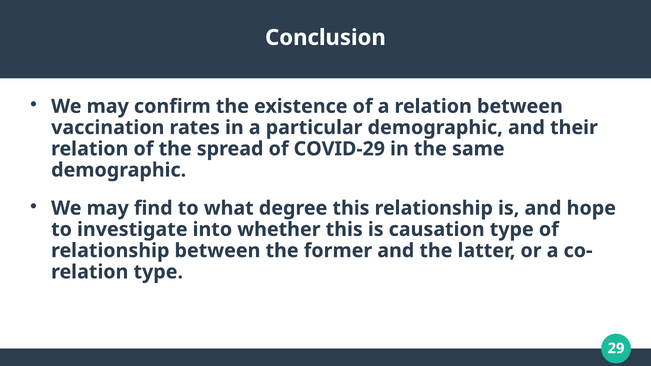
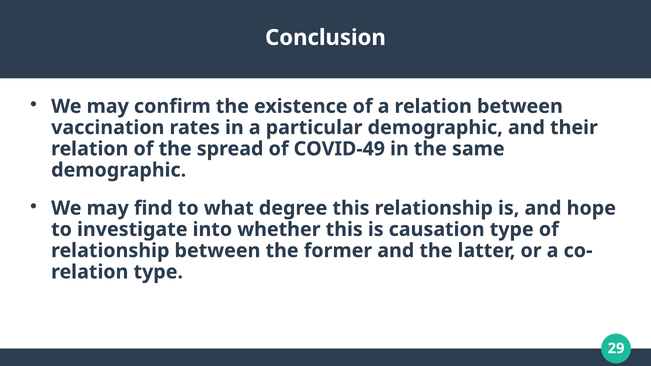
COVID-29: COVID-29 -> COVID-49
